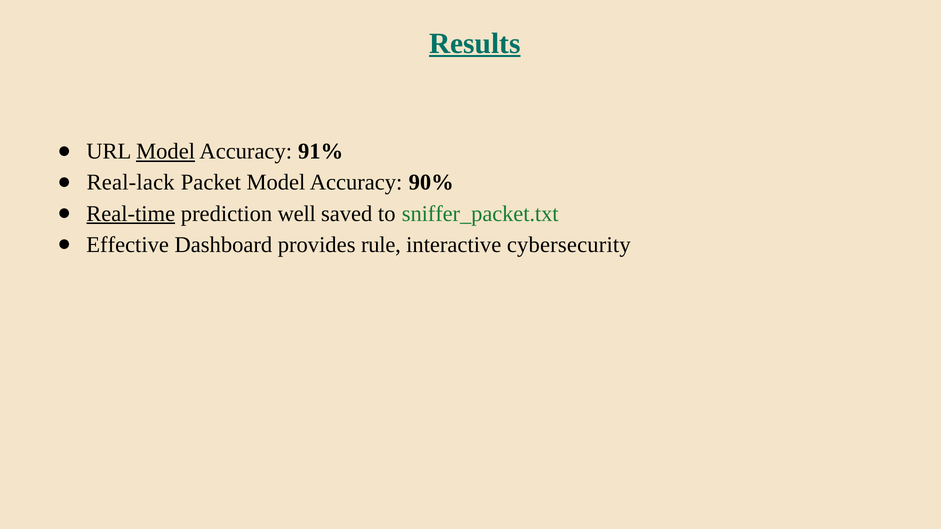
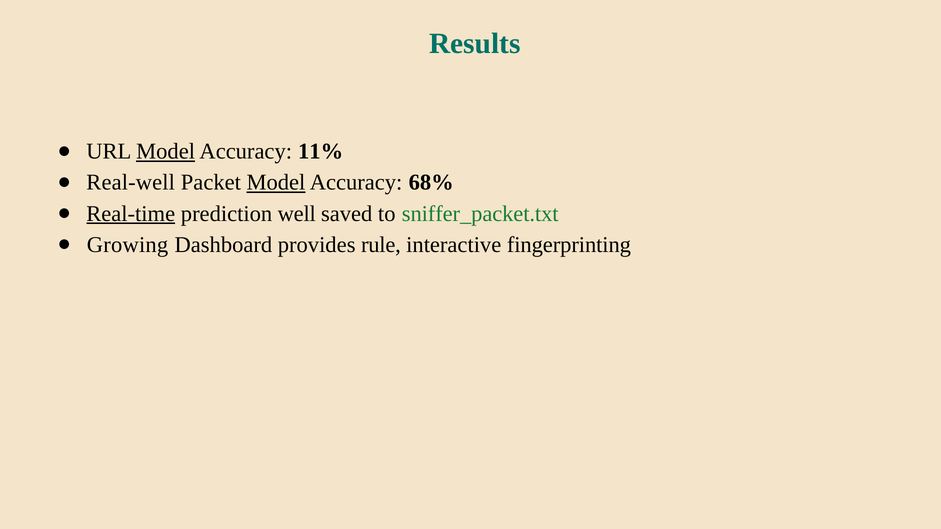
Results underline: present -> none
91%: 91% -> 11%
Real-lack: Real-lack -> Real-well
Model at (276, 183) underline: none -> present
90%: 90% -> 68%
Effective: Effective -> Growing
cybersecurity: cybersecurity -> fingerprinting
